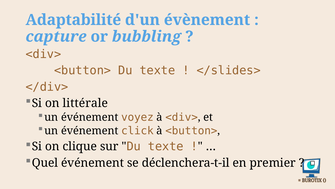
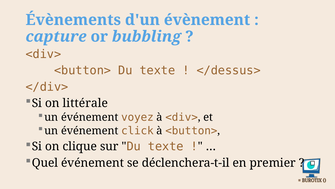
Adaptabilité: Adaptabilité -> Évènements
</slides>: </slides> -> </dessus>
